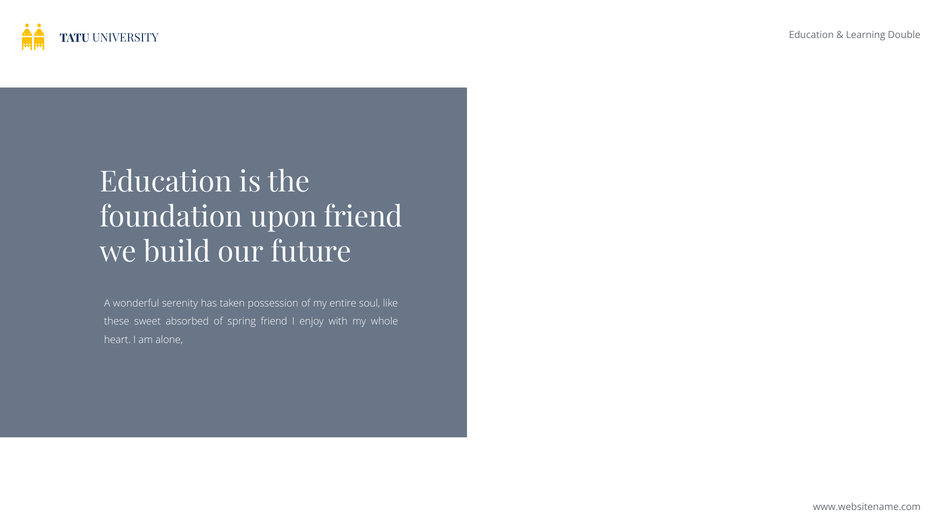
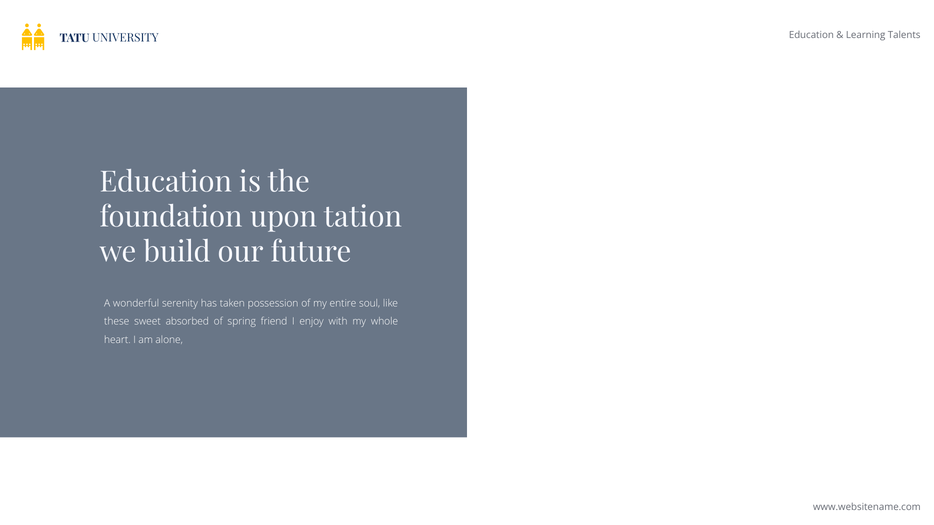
Double: Double -> Talents
upon friend: friend -> tation
